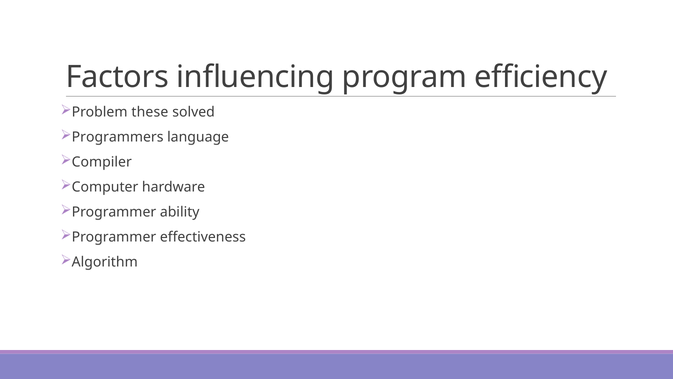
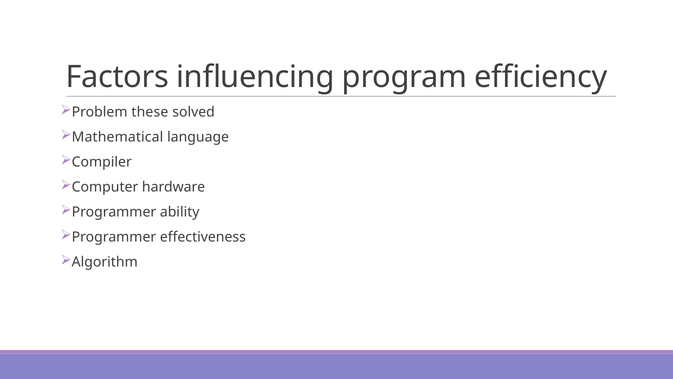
Programmers: Programmers -> Mathematical
